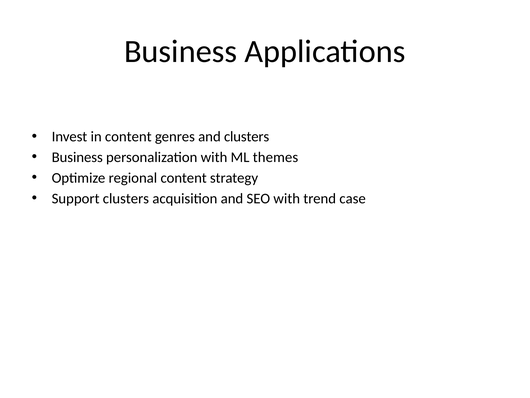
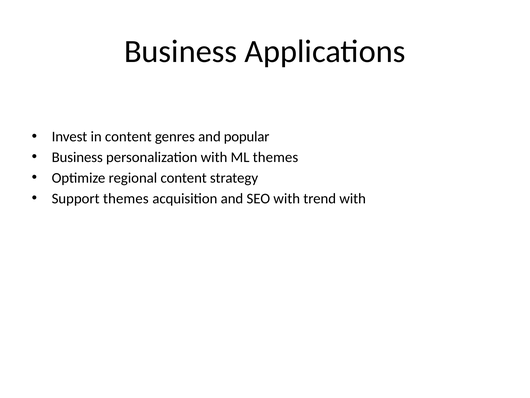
and clusters: clusters -> popular
Support clusters: clusters -> themes
trend case: case -> with
